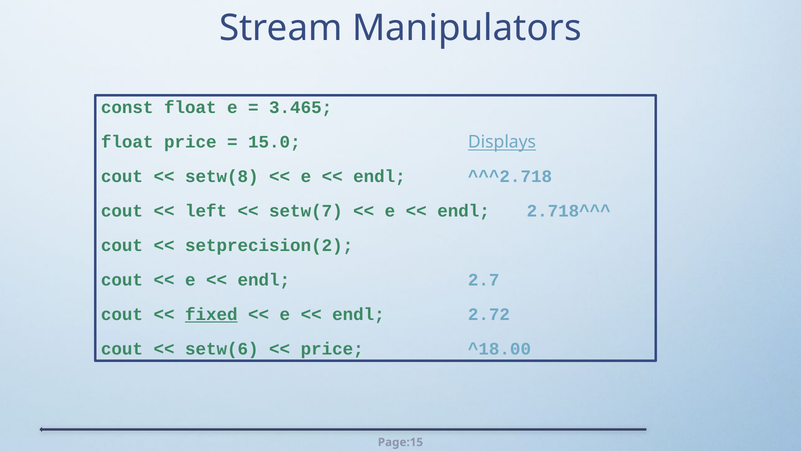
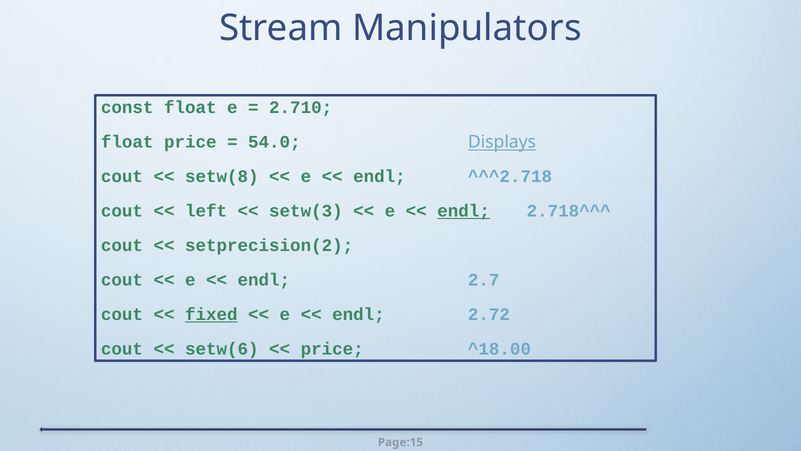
3.465: 3.465 -> 2.710
15.0: 15.0 -> 54.0
setw(7: setw(7 -> setw(3
endl at (464, 211) underline: none -> present
